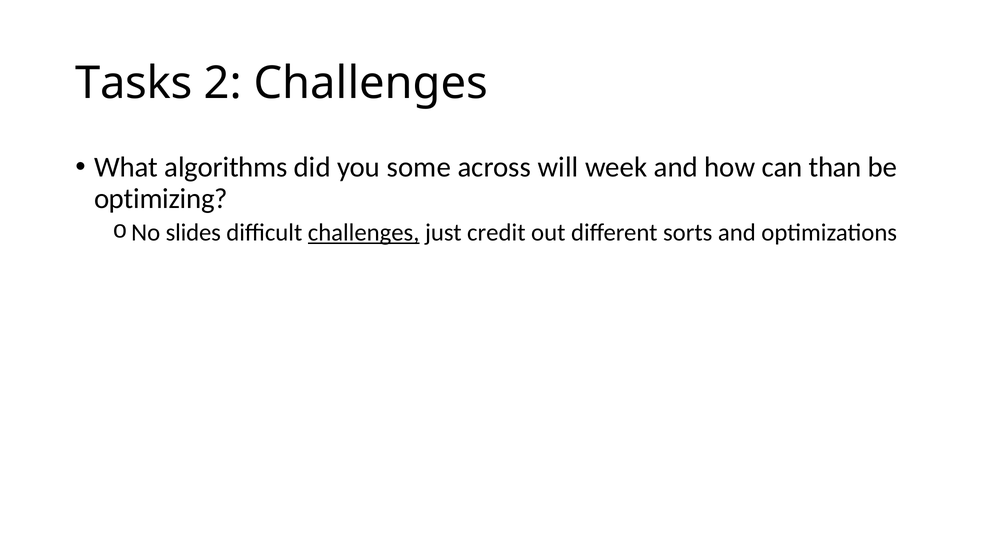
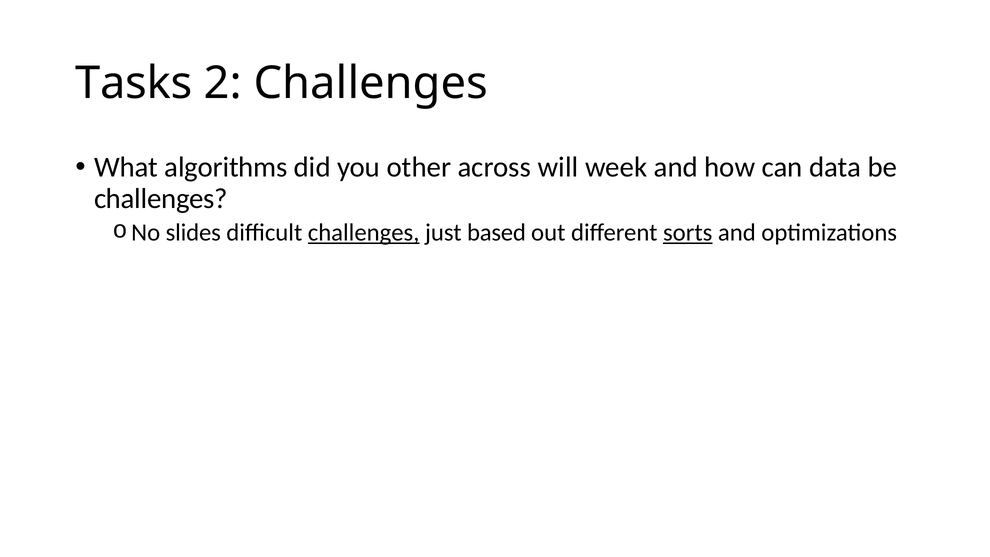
some: some -> other
than: than -> data
optimizing at (161, 198): optimizing -> challenges
credit: credit -> based
sorts underline: none -> present
